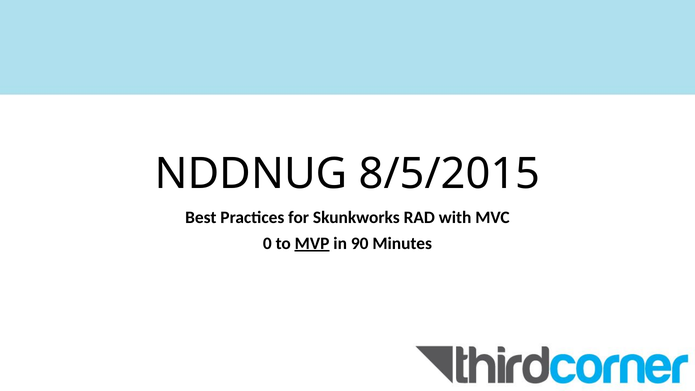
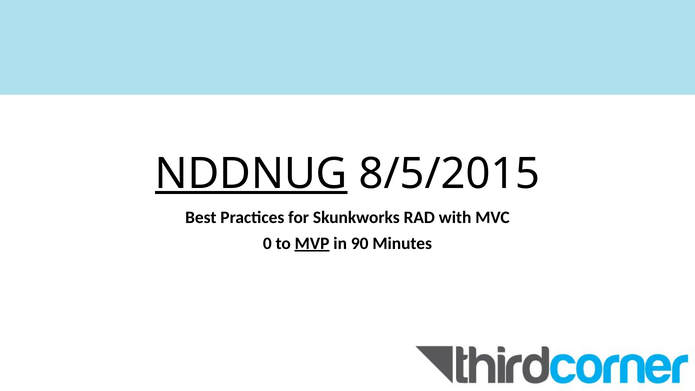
NDDNUG underline: none -> present
